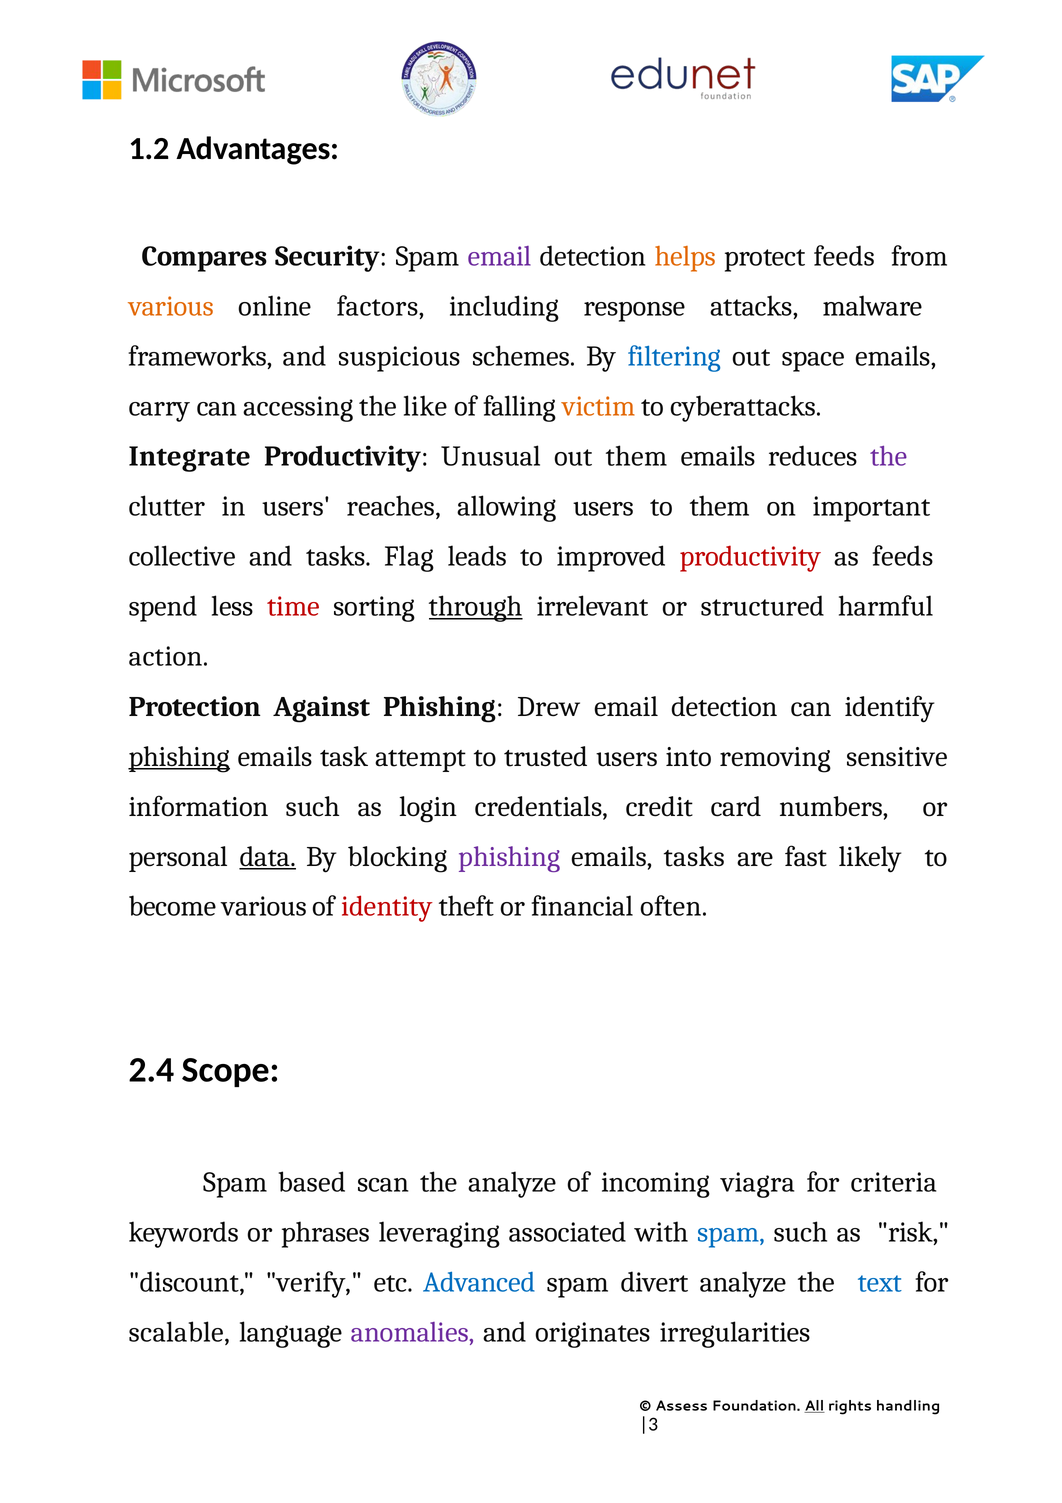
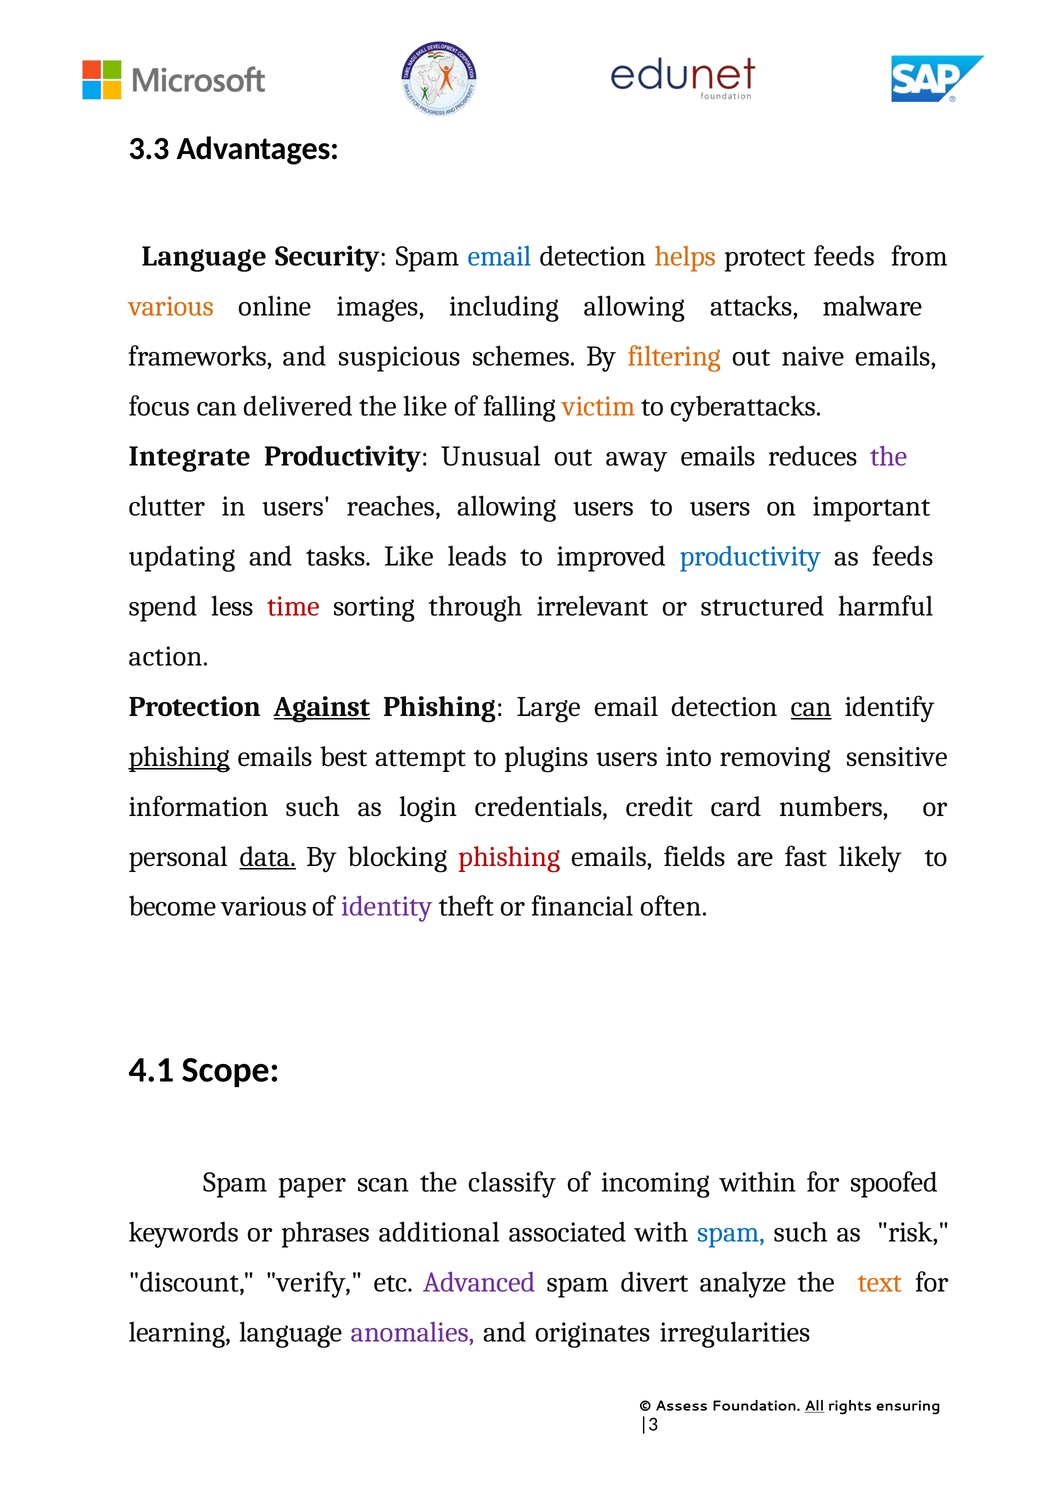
1.2: 1.2 -> 3.3
Compares at (205, 256): Compares -> Language
email at (500, 256) colour: purple -> blue
factors: factors -> images
including response: response -> allowing
filtering colour: blue -> orange
space: space -> naive
carry: carry -> focus
accessing: accessing -> delivered
out them: them -> away
to them: them -> users
collective: collective -> updating
tasks Flag: Flag -> Like
productivity at (750, 556) colour: red -> blue
through underline: present -> none
Against underline: none -> present
Drew: Drew -> Large
can at (811, 707) underline: none -> present
task: task -> best
trusted: trusted -> plugins
phishing at (509, 857) colour: purple -> red
emails tasks: tasks -> fields
identity colour: red -> purple
2.4: 2.4 -> 4.1
based: based -> paper
the analyze: analyze -> classify
viagra: viagra -> within
criteria: criteria -> spoofed
leveraging: leveraging -> additional
Advanced colour: blue -> purple
text colour: blue -> orange
scalable: scalable -> learning
handling: handling -> ensuring
